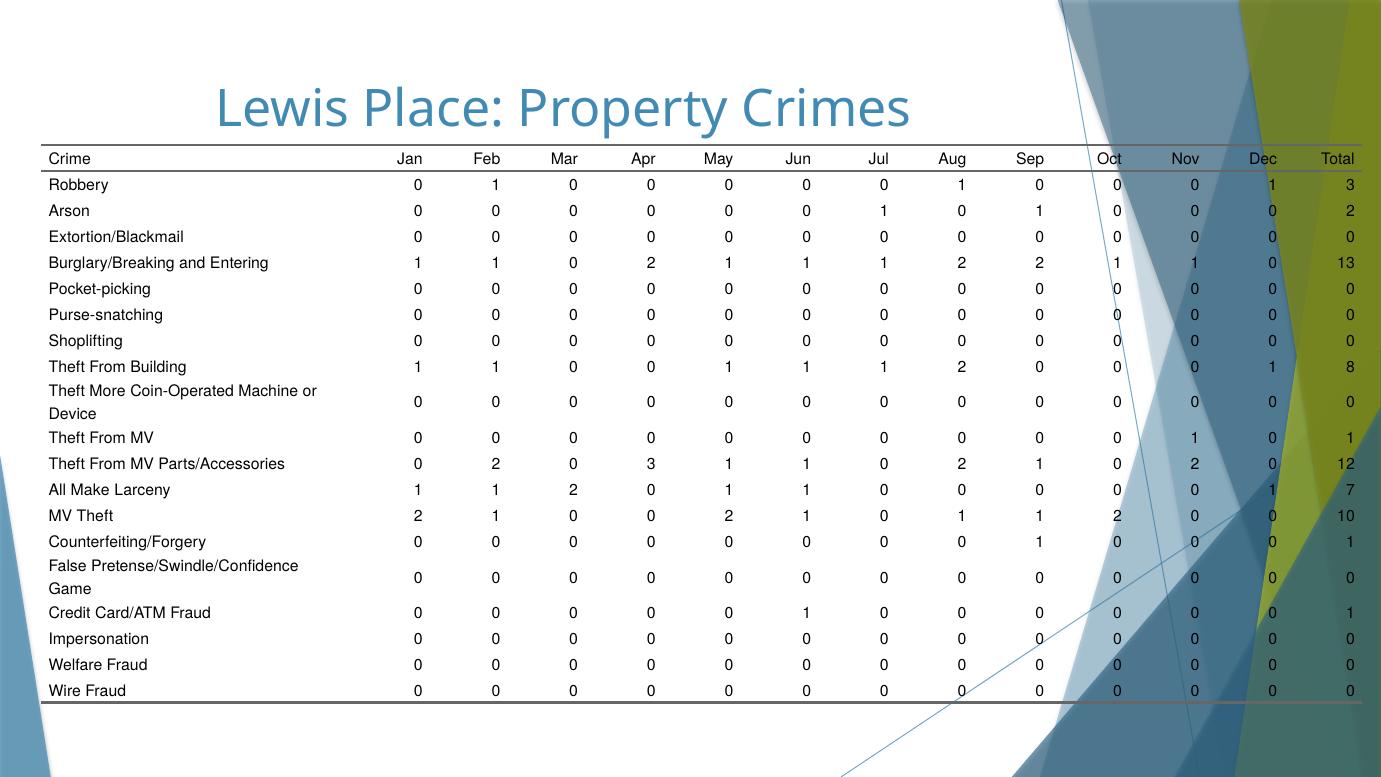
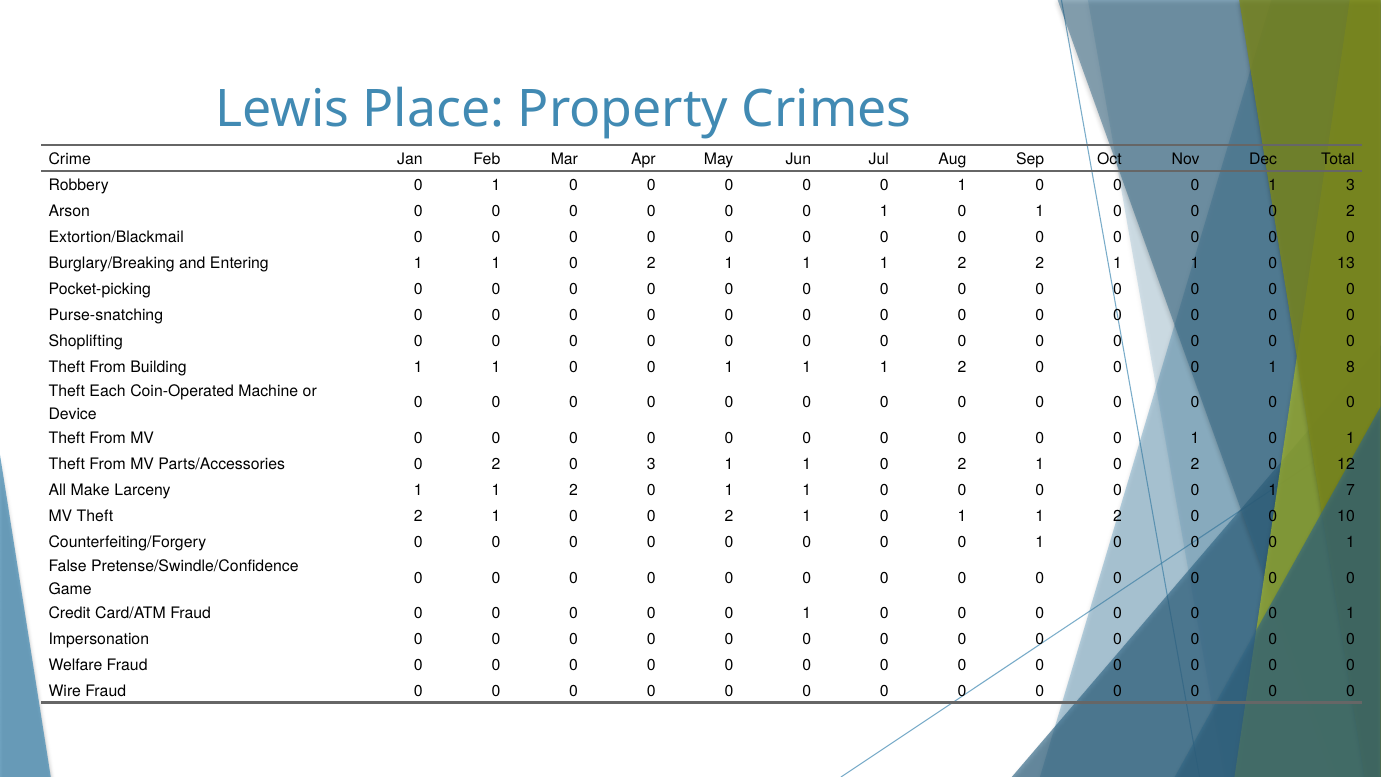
More: More -> Each
